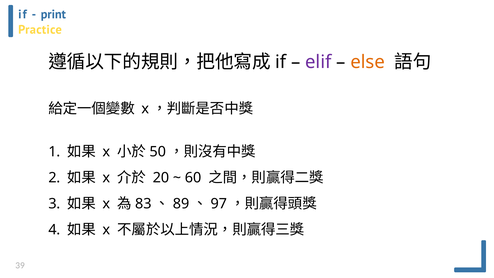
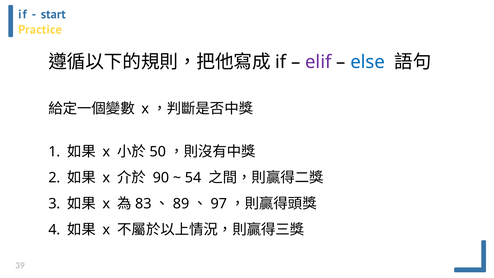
print: print -> start
else colour: orange -> blue
20: 20 -> 90
60: 60 -> 54
